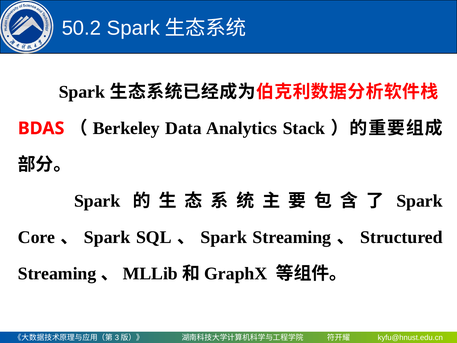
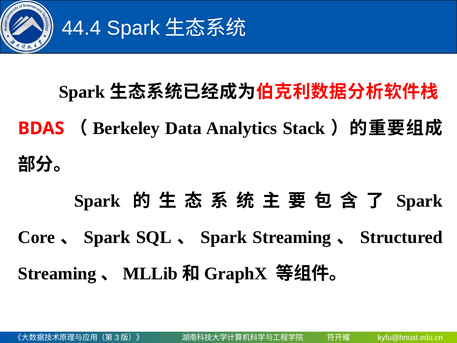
50.2: 50.2 -> 44.4
